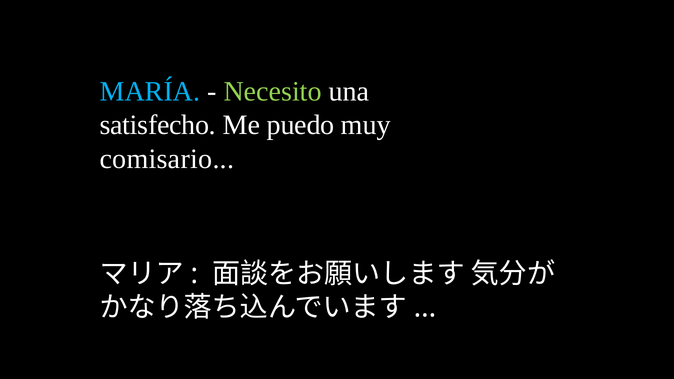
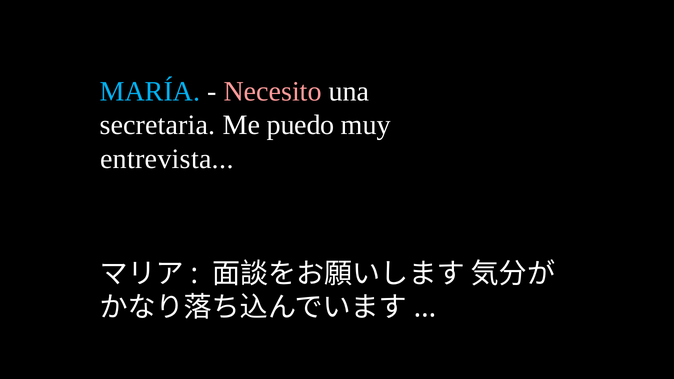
Necesito colour: light green -> pink
satisfecho: satisfecho -> secretaria
comisario: comisario -> entrevista
